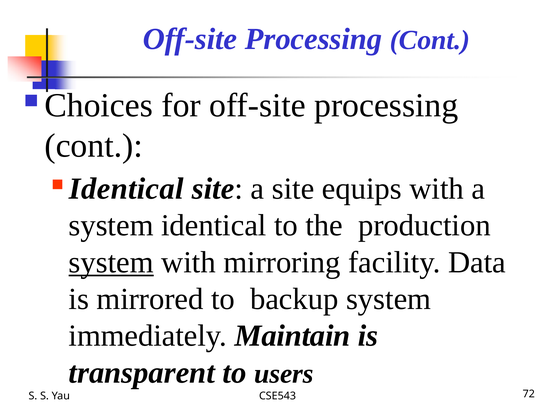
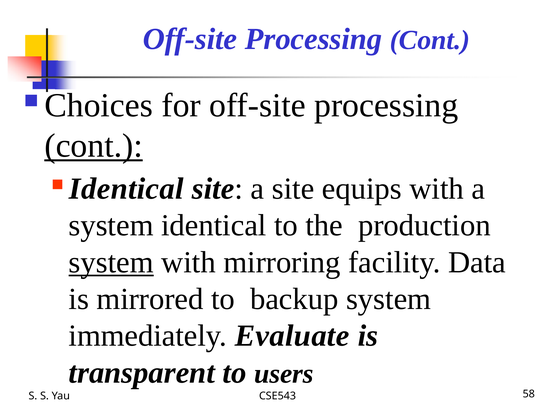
cont at (94, 146) underline: none -> present
Maintain: Maintain -> Evaluate
72: 72 -> 58
